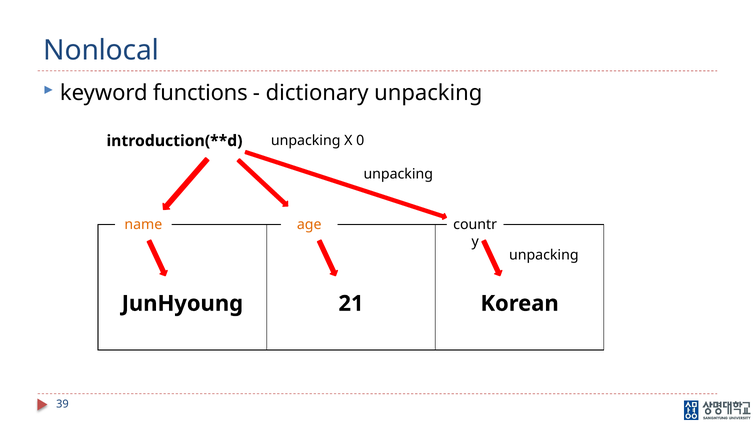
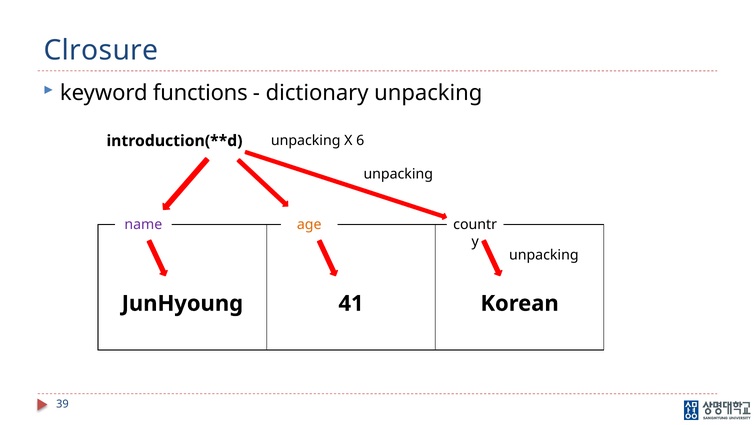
Nonlocal: Nonlocal -> Clrosure
0: 0 -> 6
name colour: orange -> purple
21: 21 -> 41
